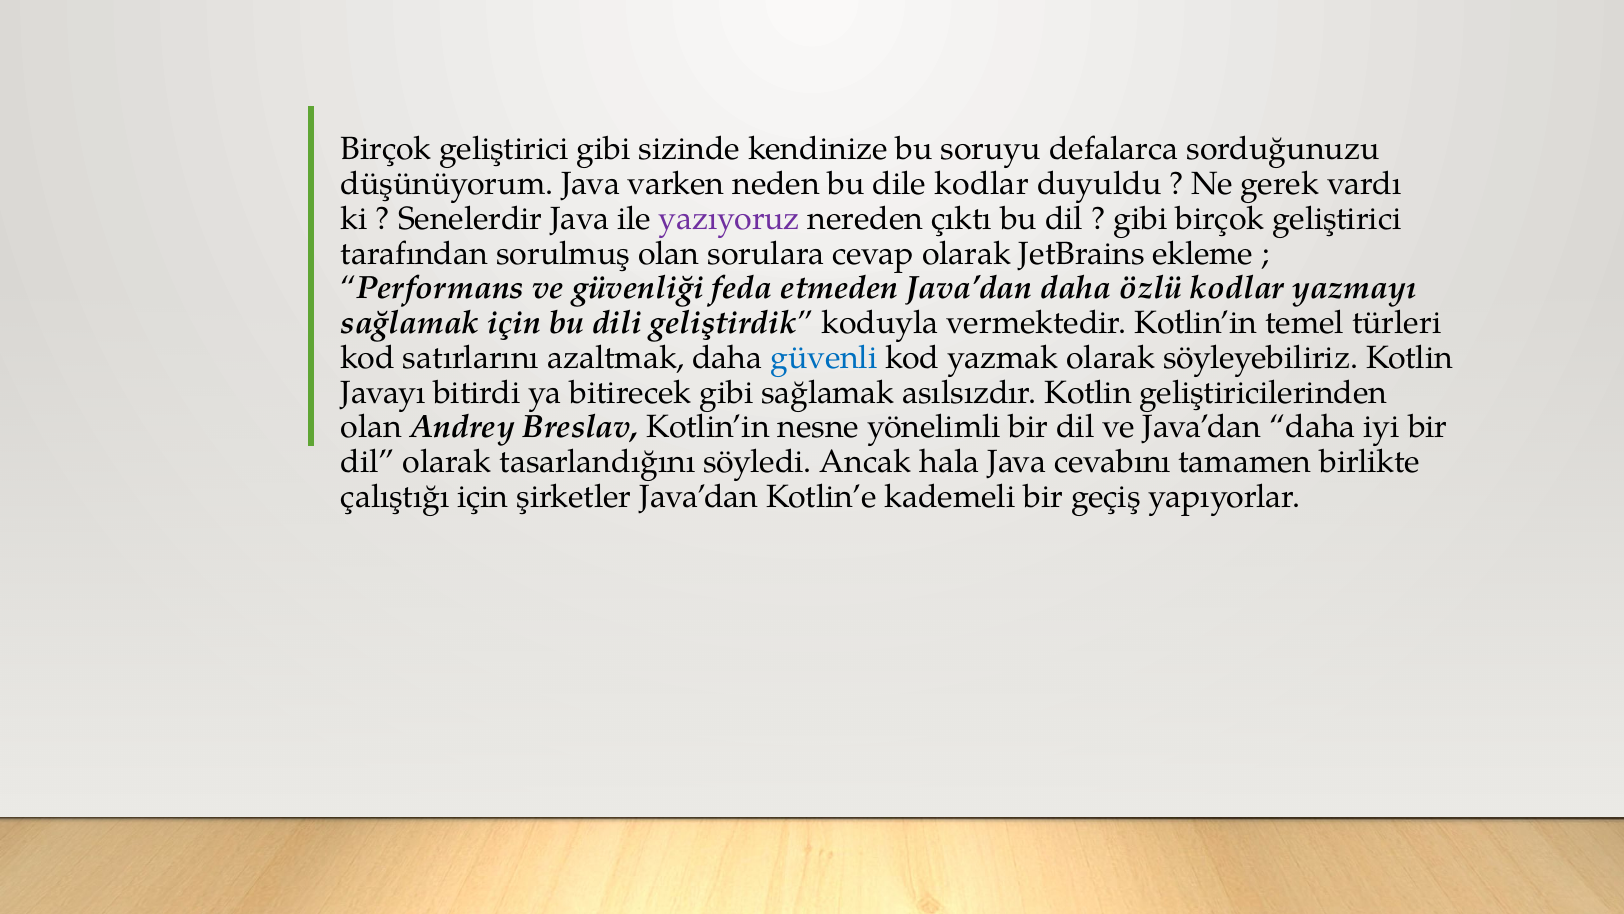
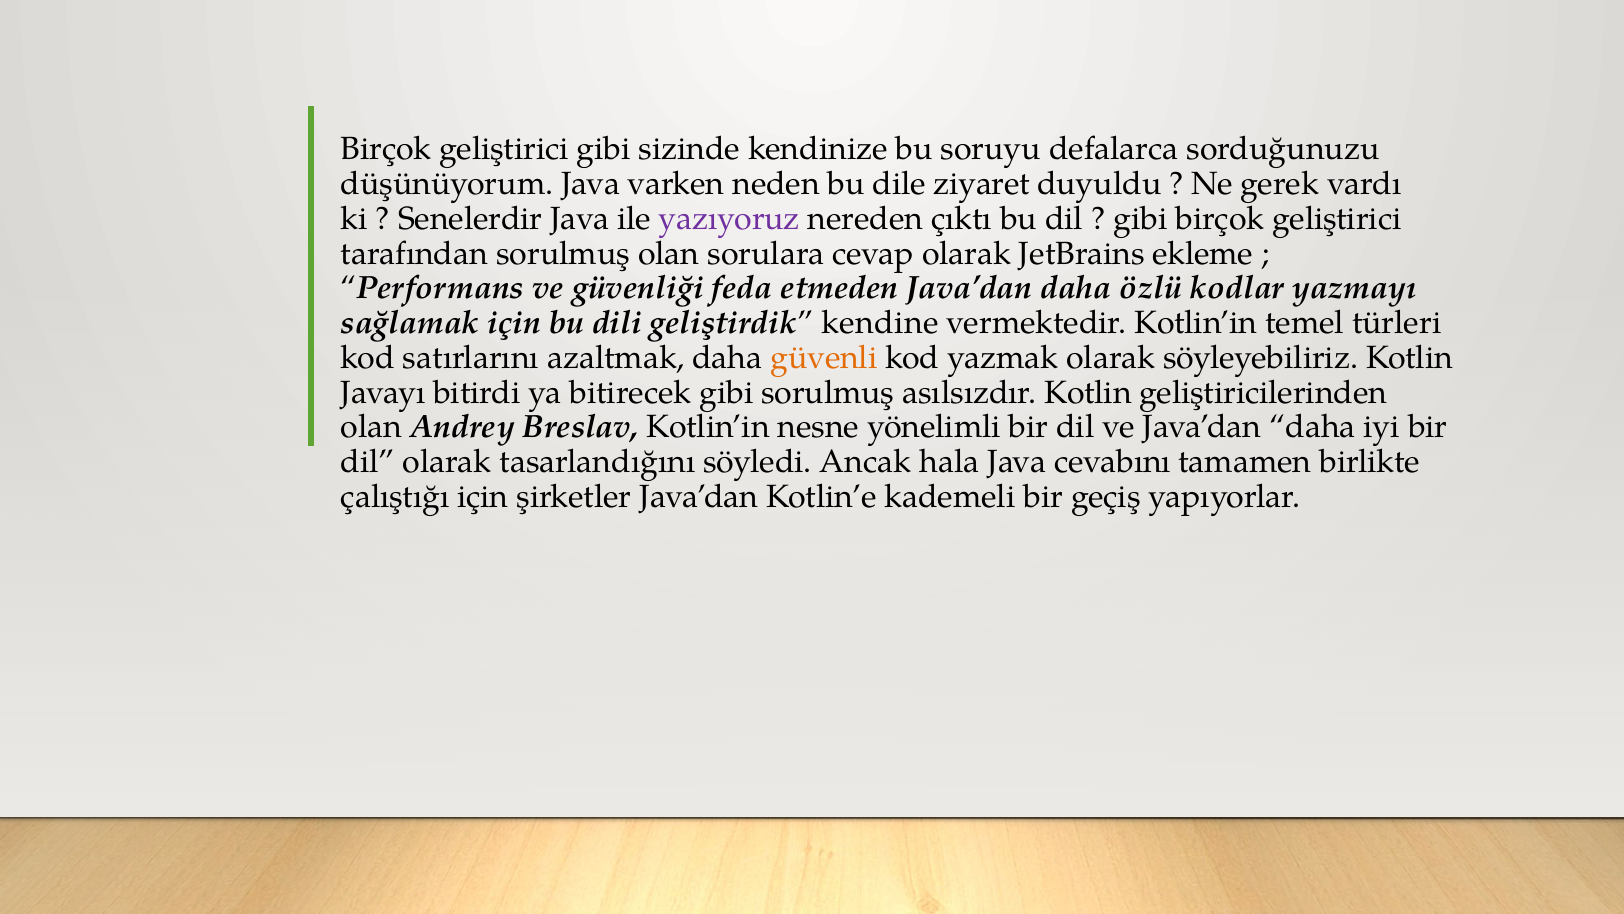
dile kodlar: kodlar -> ziyaret
koduyla: koduyla -> kendine
güvenli colour: blue -> orange
gibi sağlamak: sağlamak -> sorulmuş
